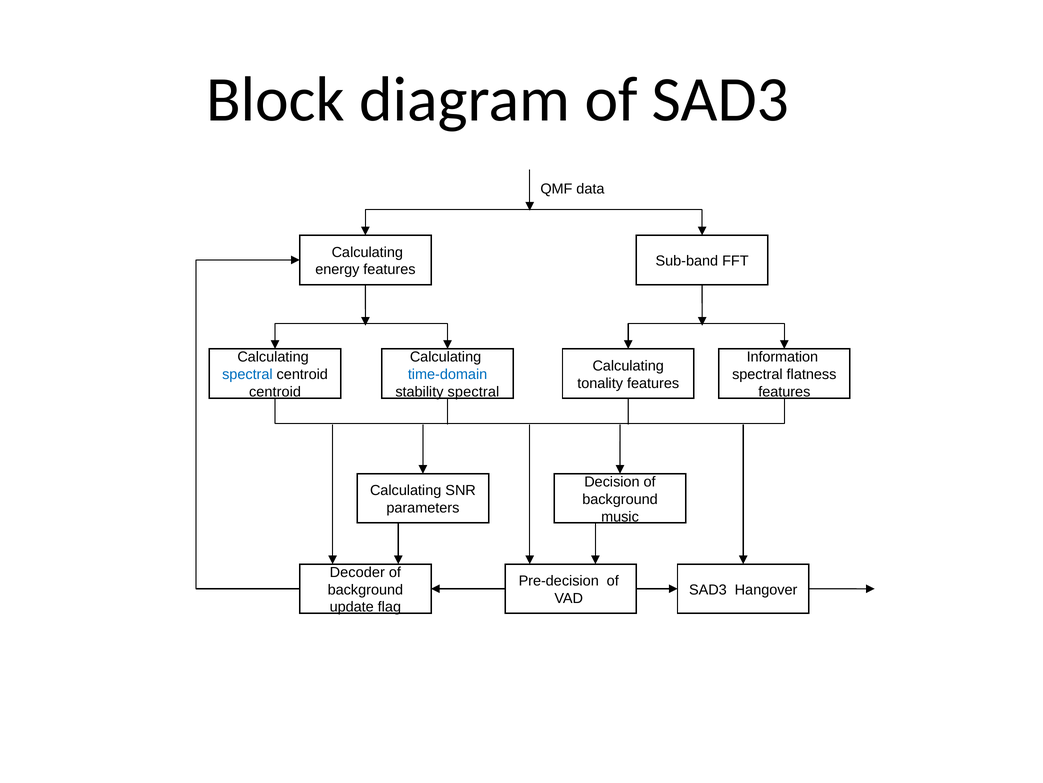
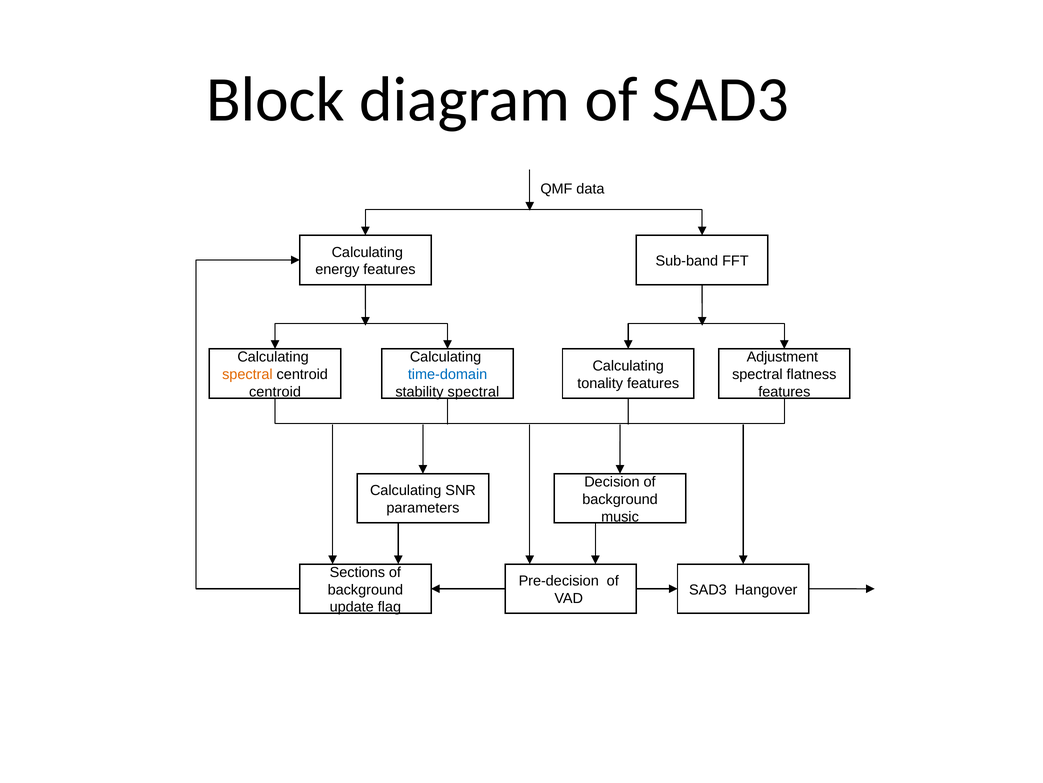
Information: Information -> Adjustment
spectral at (247, 374) colour: blue -> orange
Decoder: Decoder -> Sections
